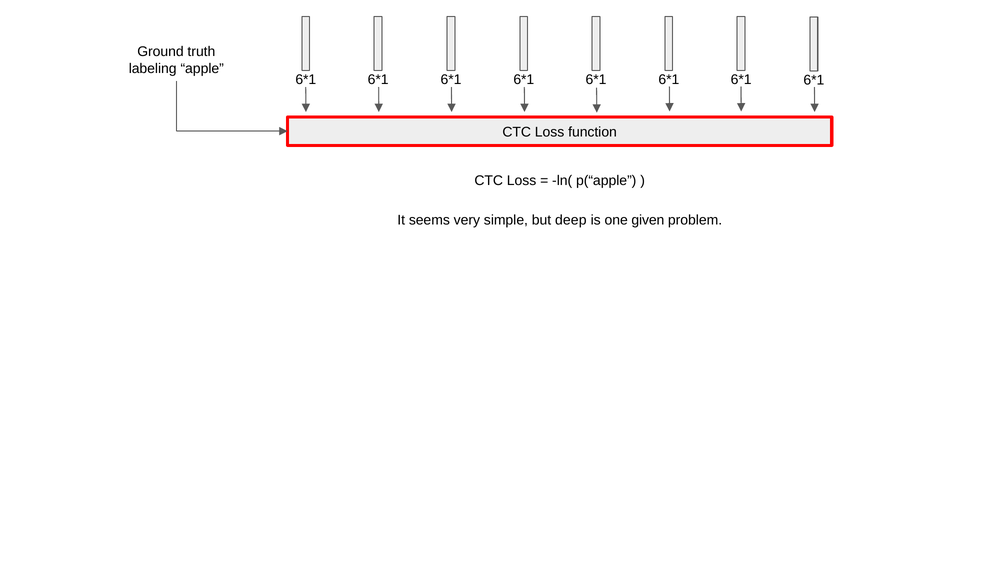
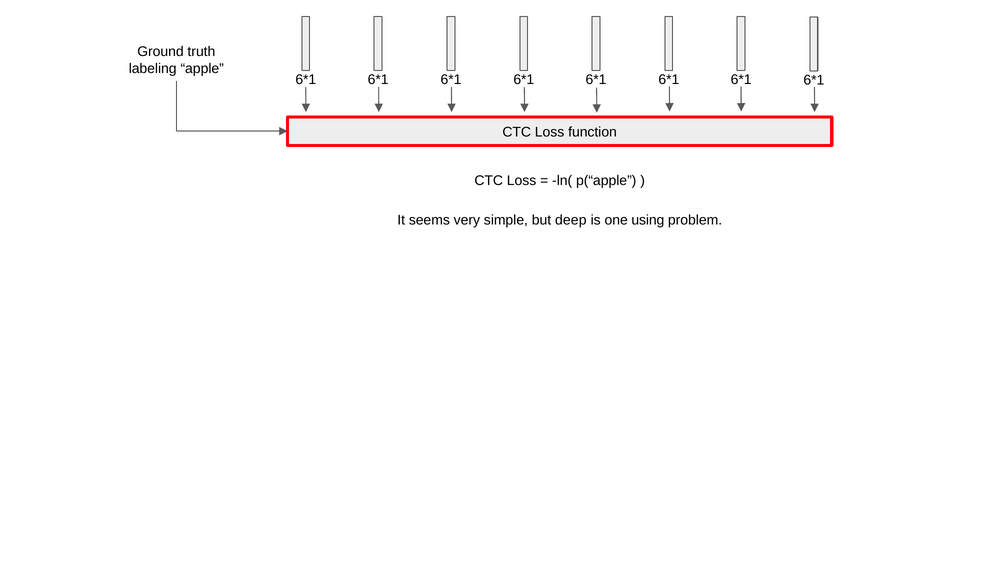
given: given -> using
